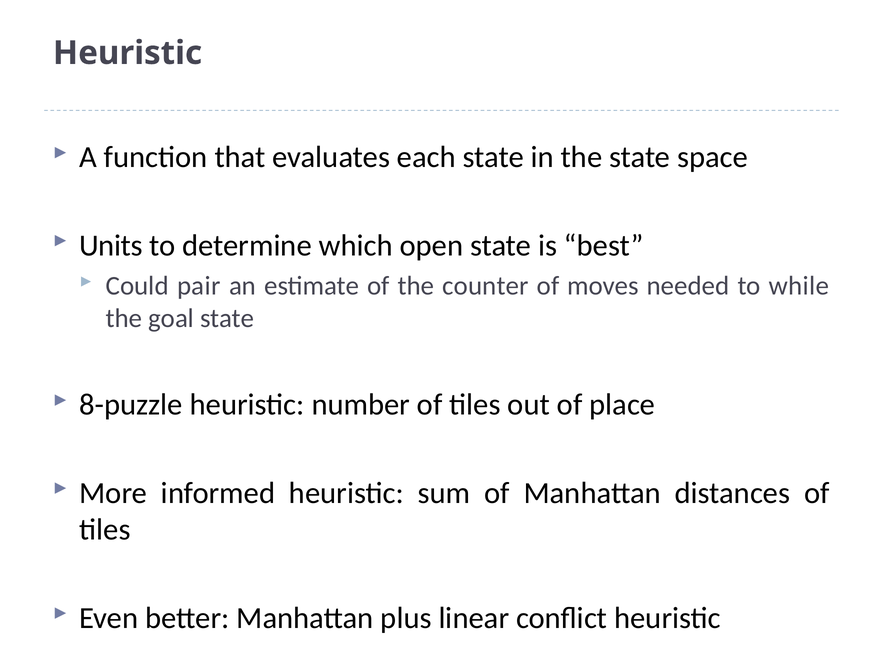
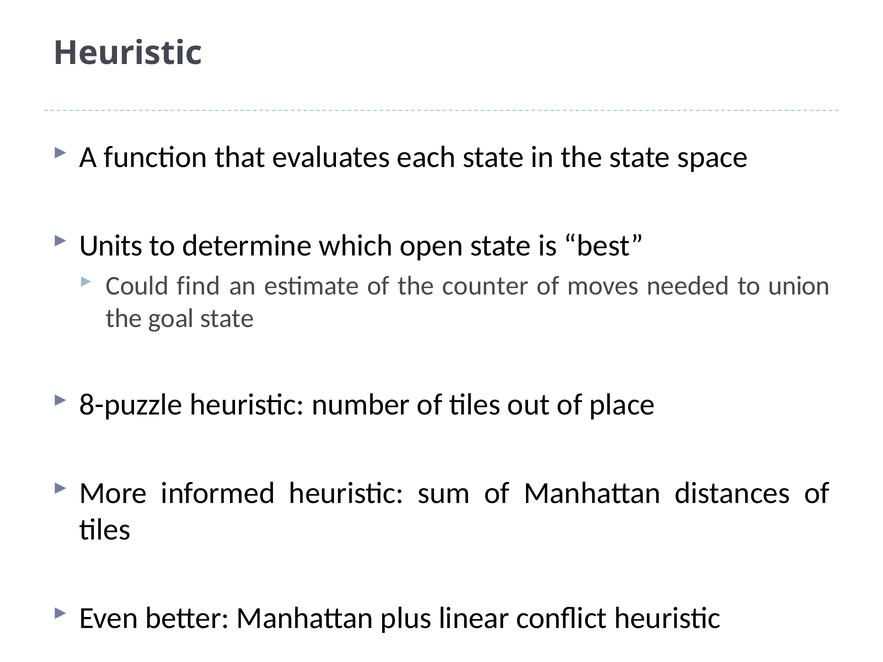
pair: pair -> find
while: while -> union
